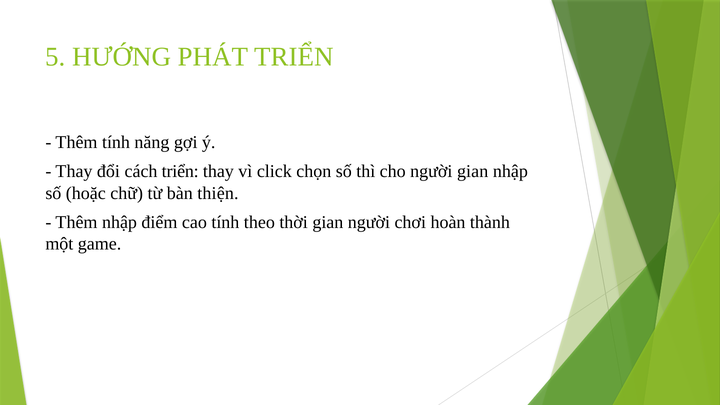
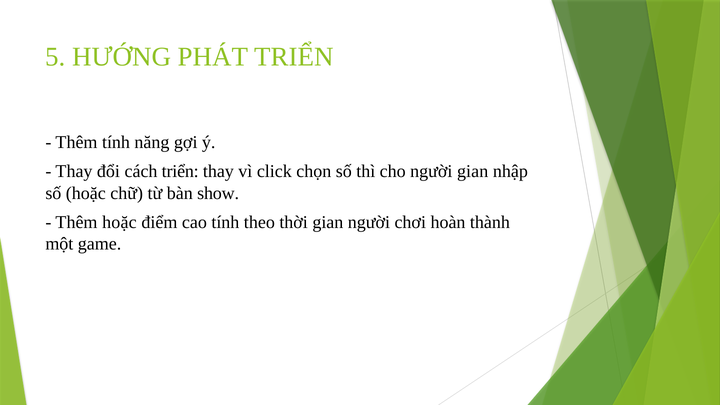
thiện: thiện -> show
Thêm nhập: nhập -> hoặc
